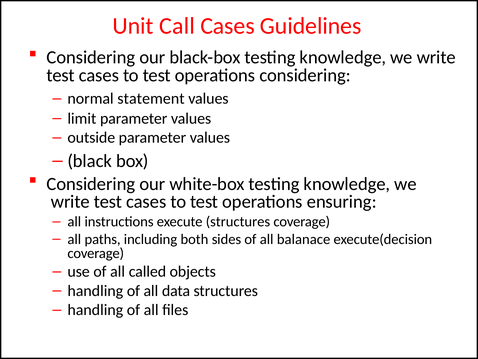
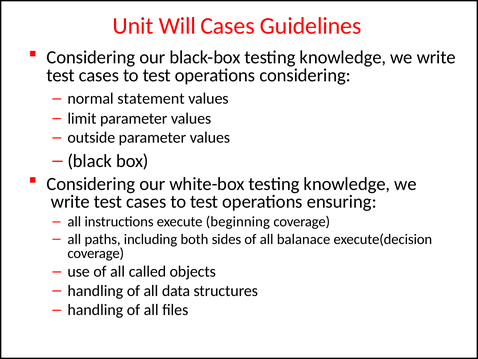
Call: Call -> Will
execute structures: structures -> beginning
